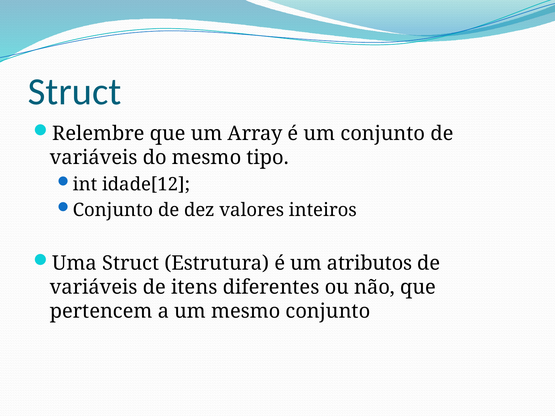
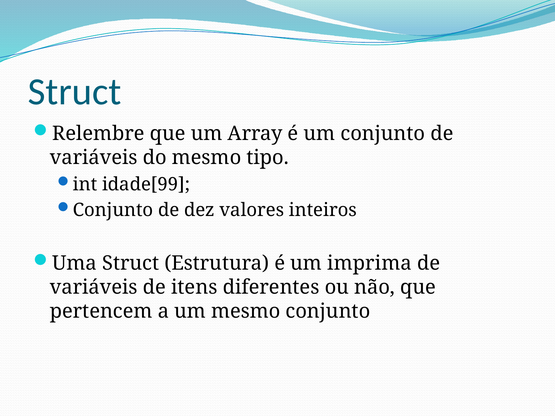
idade[12: idade[12 -> idade[99
atributos: atributos -> imprima
